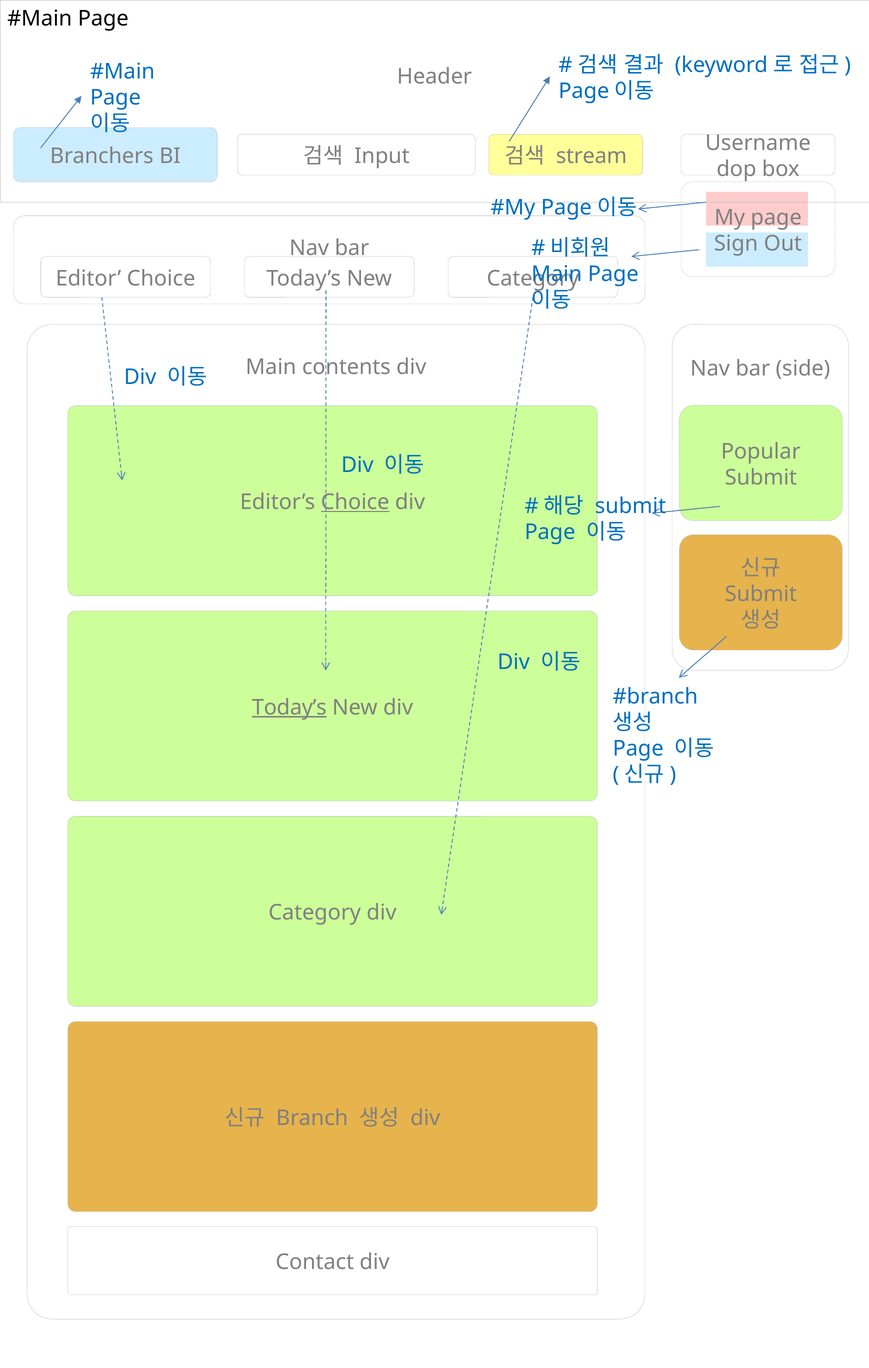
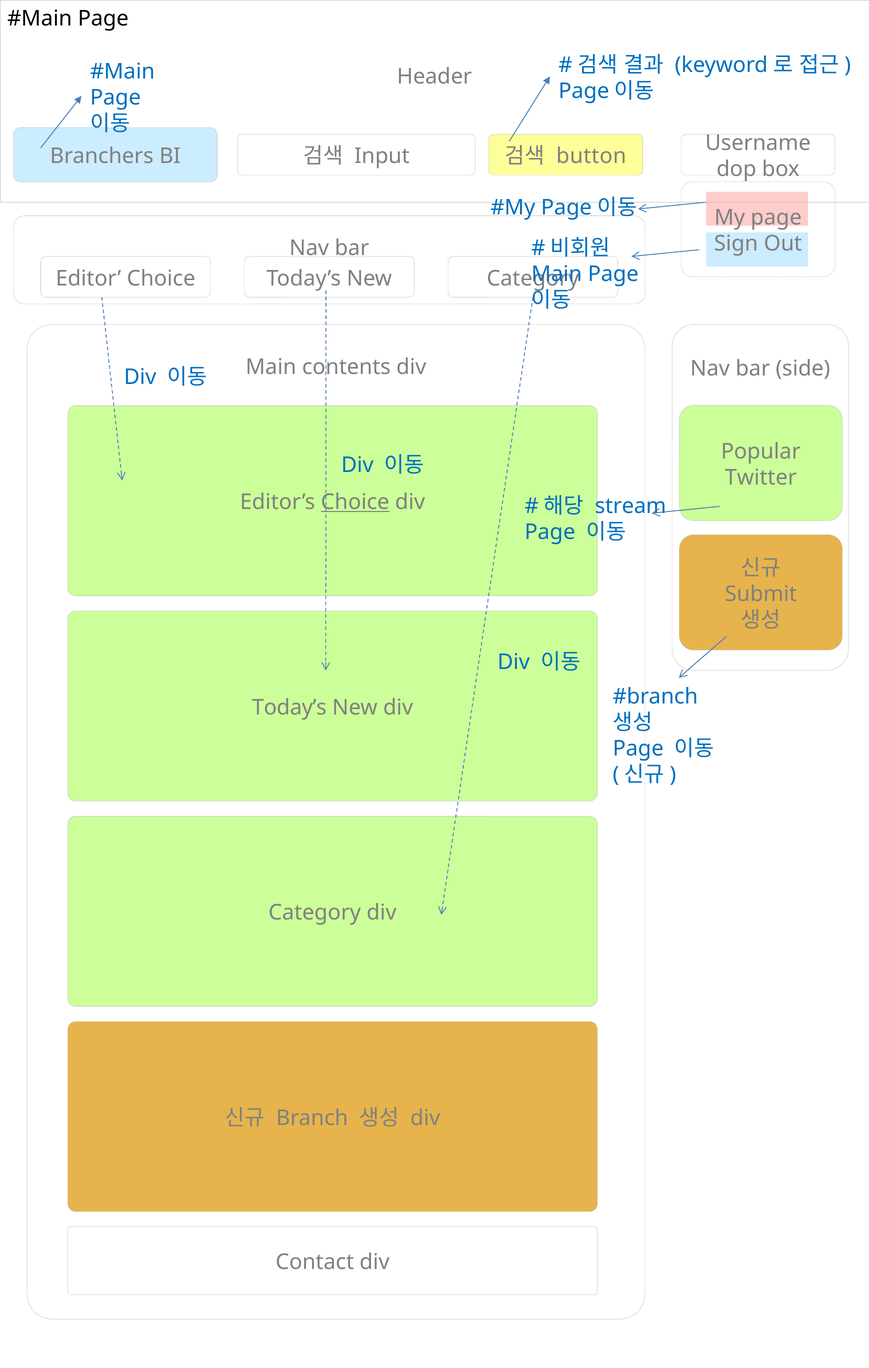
stream: stream -> button
Submit at (761, 478): Submit -> Twitter
submit at (630, 506): submit -> stream
Today’s at (289, 708) underline: present -> none
